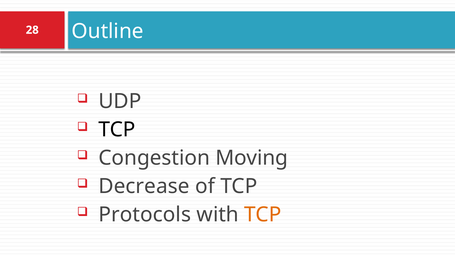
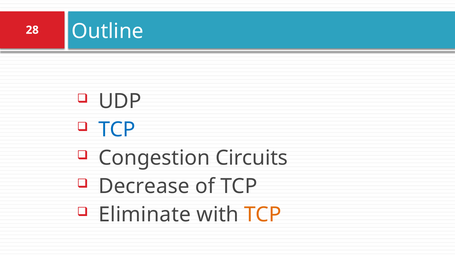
TCP at (117, 130) colour: black -> blue
Moving: Moving -> Circuits
Protocols: Protocols -> Eliminate
